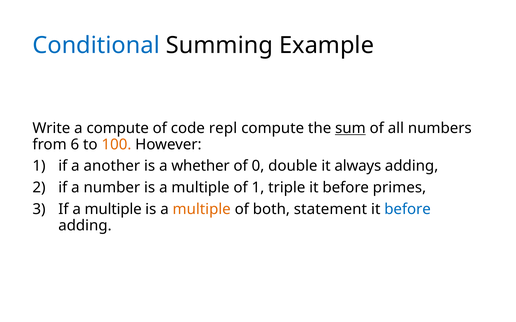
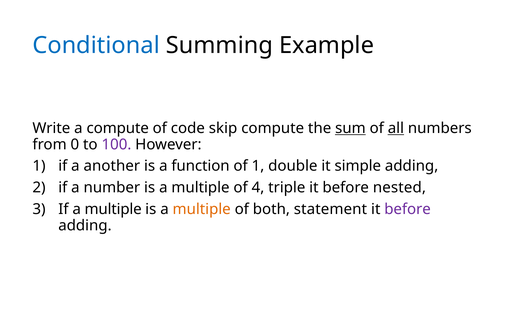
repl: repl -> skip
all underline: none -> present
6: 6 -> 0
100 colour: orange -> purple
whether: whether -> function
of 0: 0 -> 1
always: always -> simple
of 1: 1 -> 4
primes: primes -> nested
before at (408, 210) colour: blue -> purple
